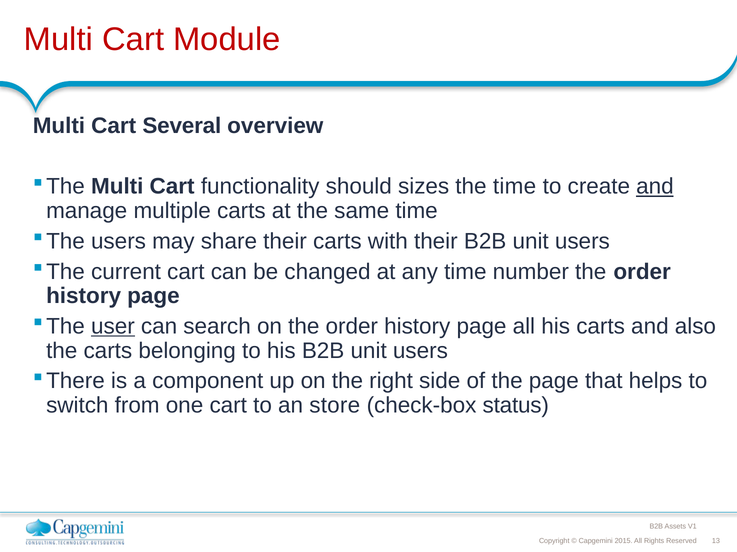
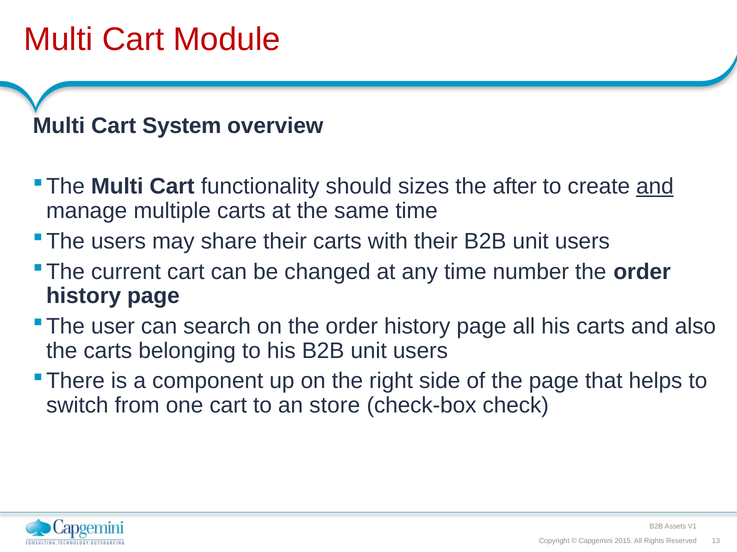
Several: Several -> System
the time: time -> after
user underline: present -> none
status: status -> check
